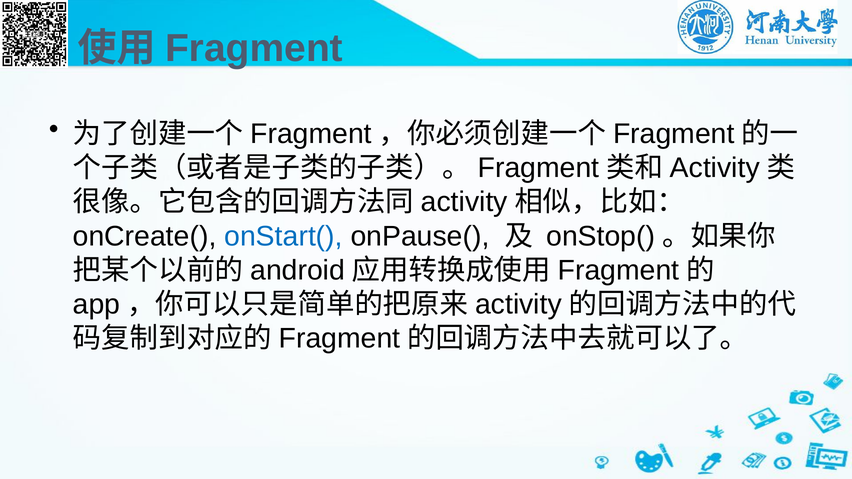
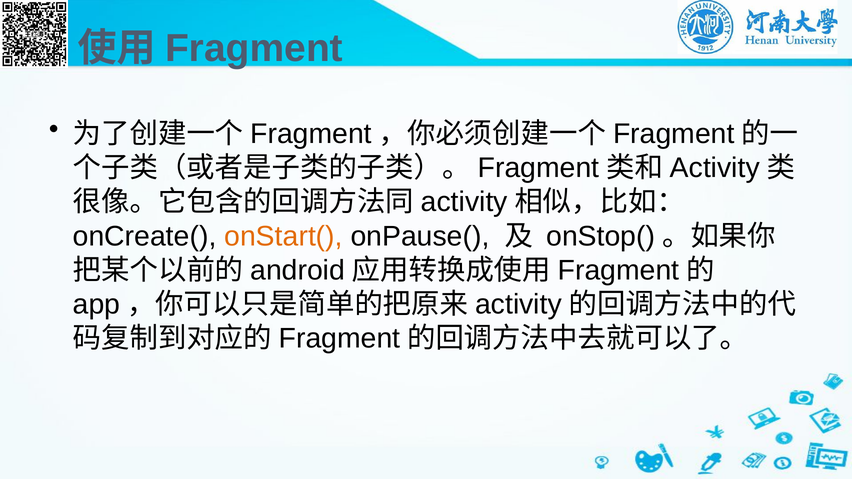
onStart( colour: blue -> orange
